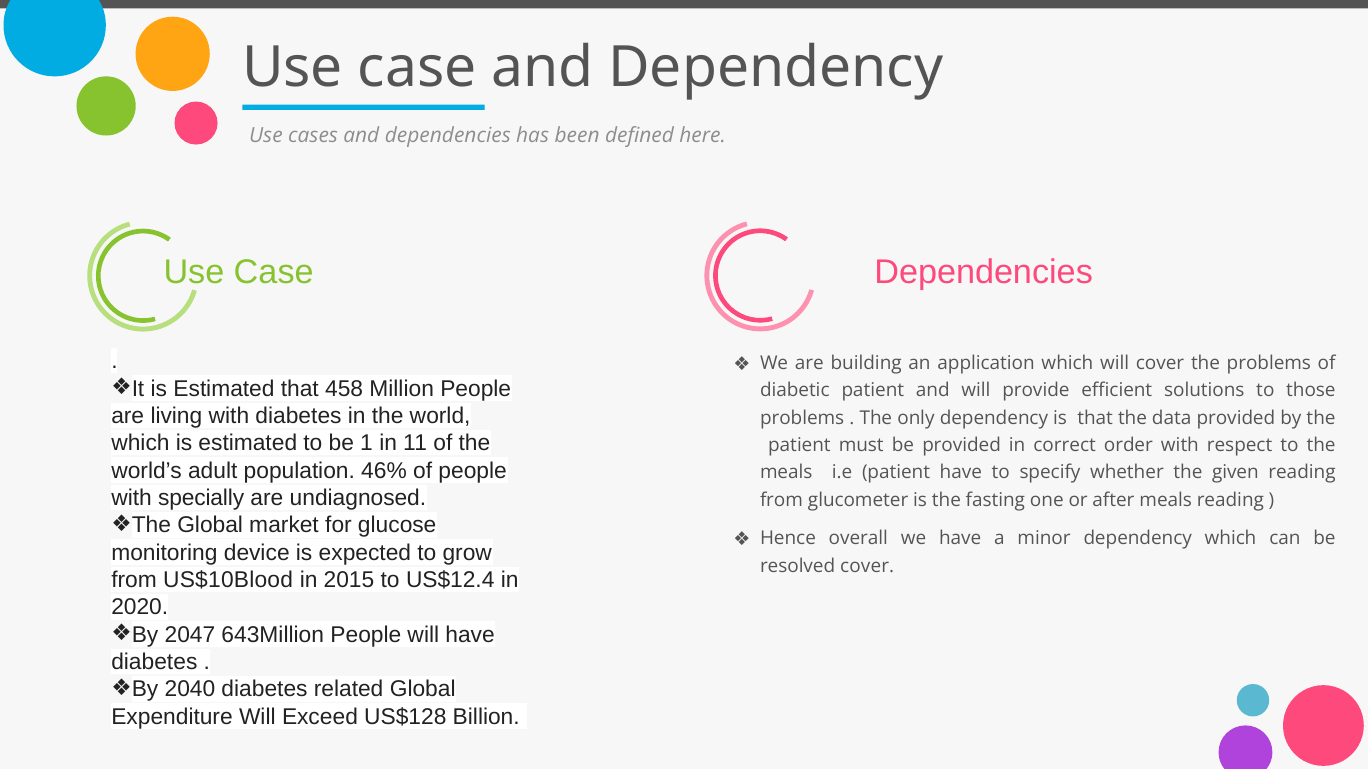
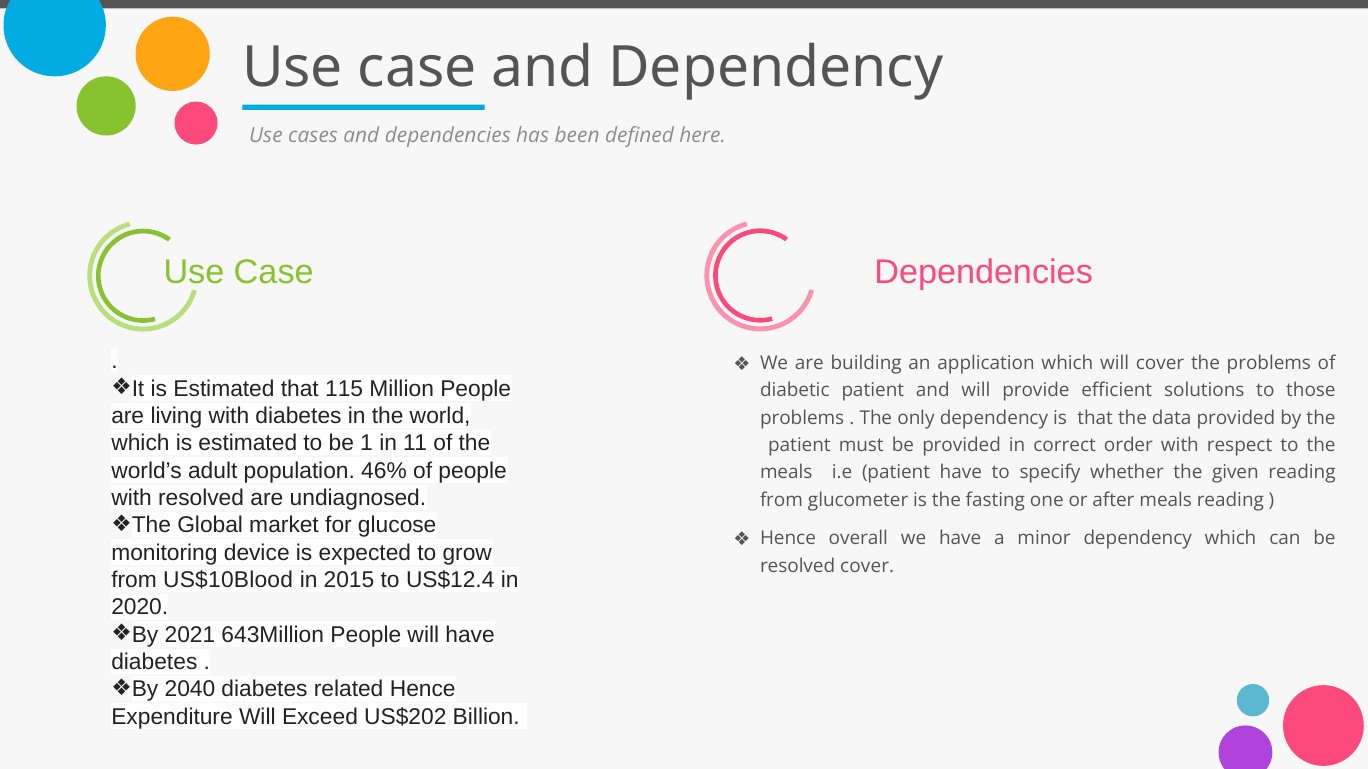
458: 458 -> 115
with specially: specially -> resolved
2047: 2047 -> 2021
related Global: Global -> Hence
US$128: US$128 -> US$202
